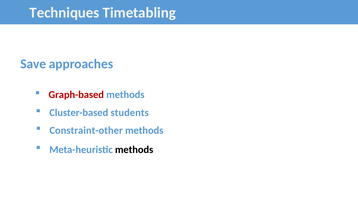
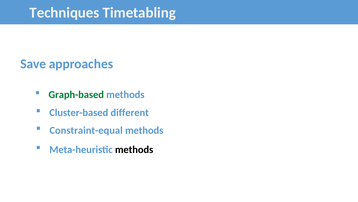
Graph-based colour: red -> green
students: students -> different
Constraint-other: Constraint-other -> Constraint-equal
